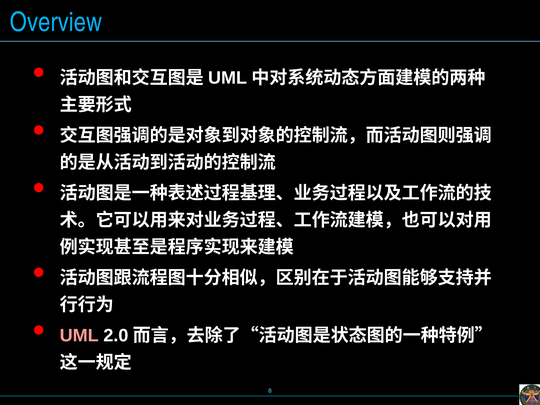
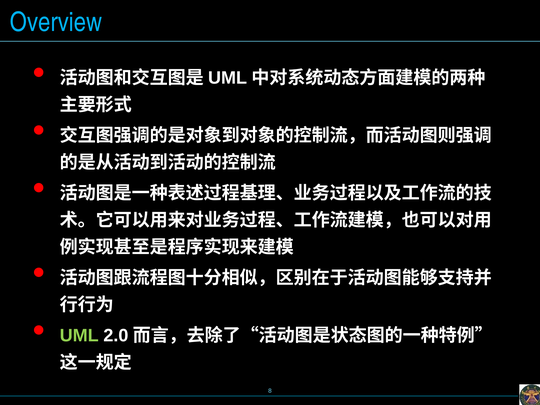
UML colour: pink -> light green
